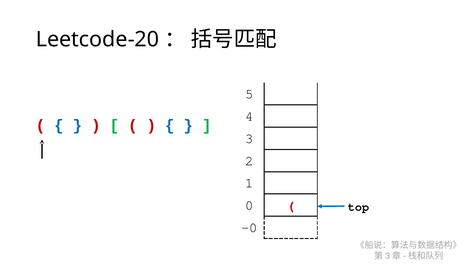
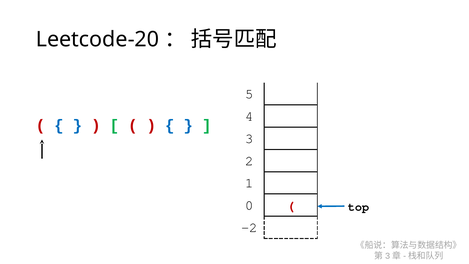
-0: -0 -> -2
